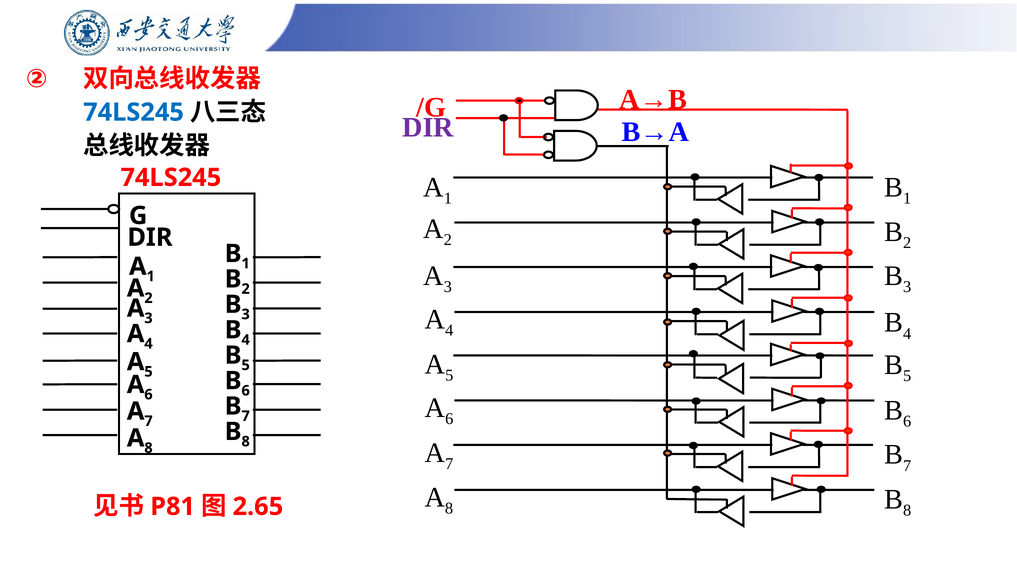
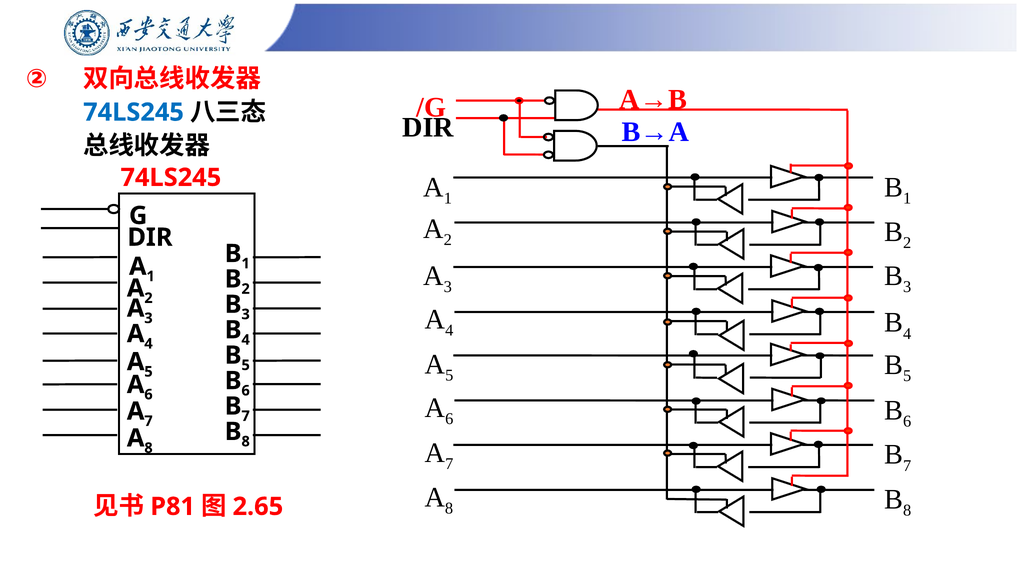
DIR at (428, 128) colour: purple -> black
